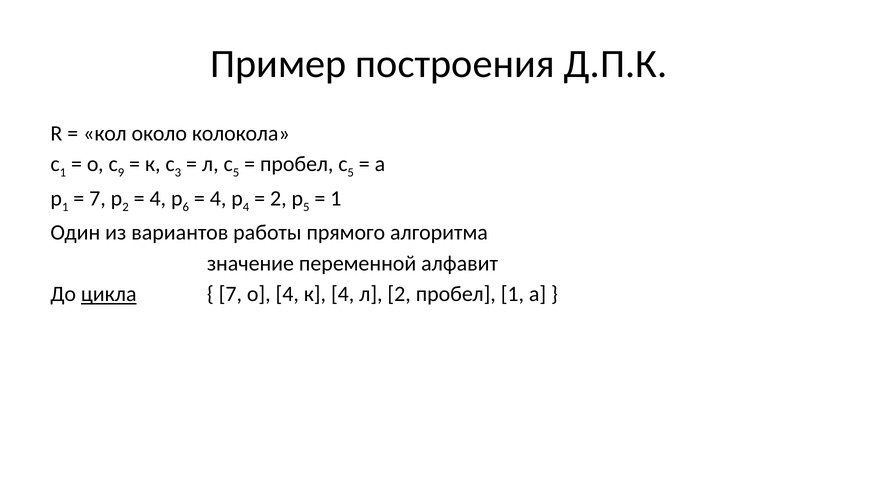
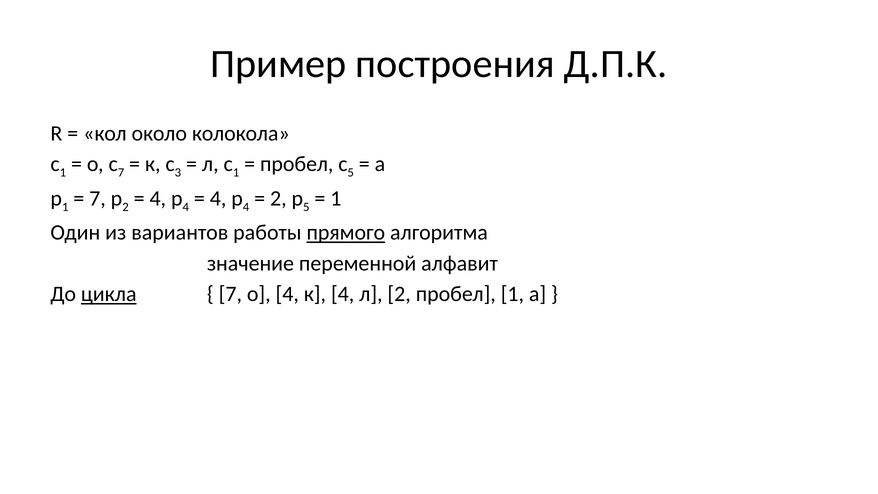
9 at (121, 172): 9 -> 7
5 at (236, 172): 5 -> 1
6 at (186, 207): 6 -> 4
прямого underline: none -> present
